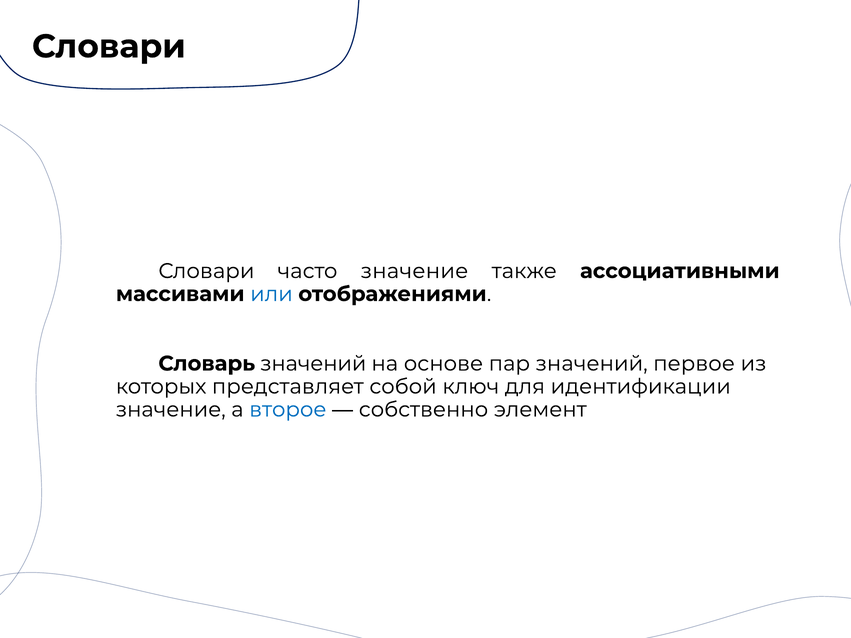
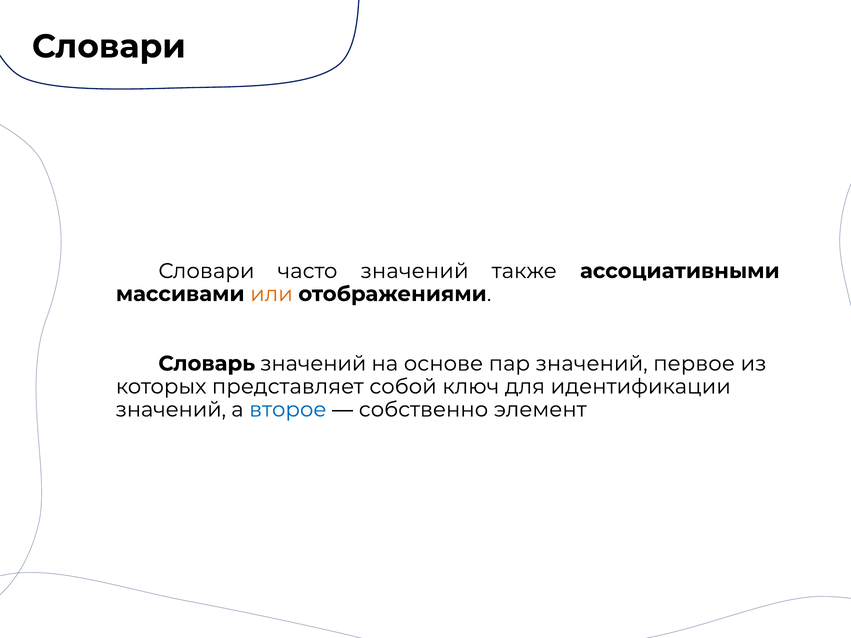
часто значение: значение -> значений
или colour: blue -> orange
значение at (171, 410): значение -> значений
